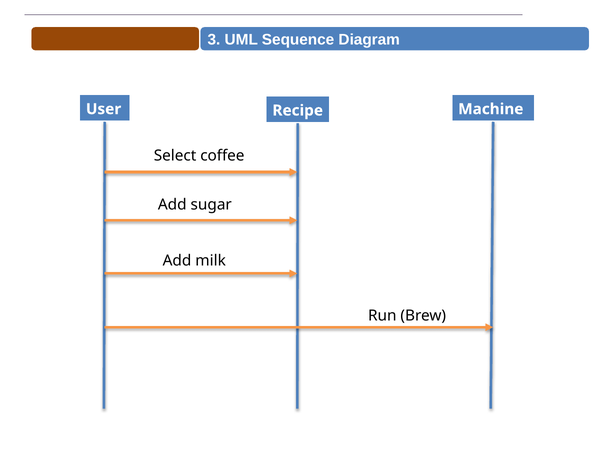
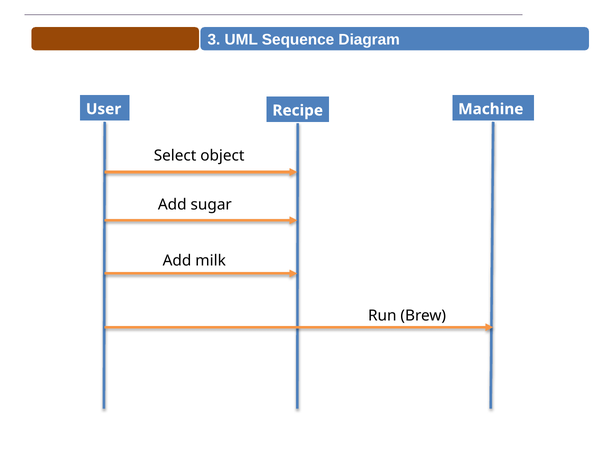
coffee: coffee -> object
